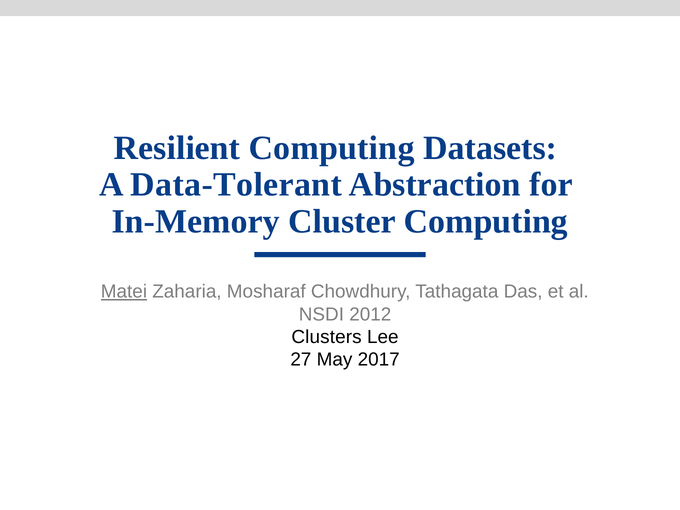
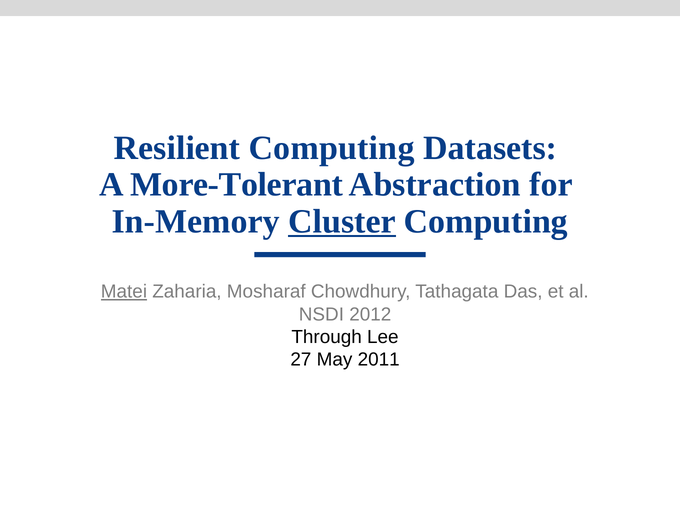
Data-Tolerant: Data-Tolerant -> More-Tolerant
Cluster underline: none -> present
Clusters: Clusters -> Through
2017: 2017 -> 2011
